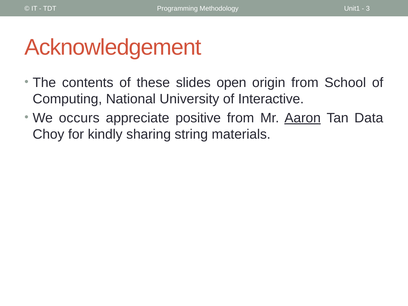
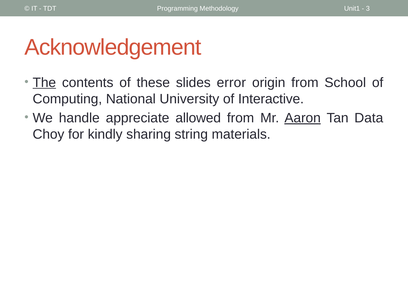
The underline: none -> present
open: open -> error
occurs: occurs -> handle
positive: positive -> allowed
